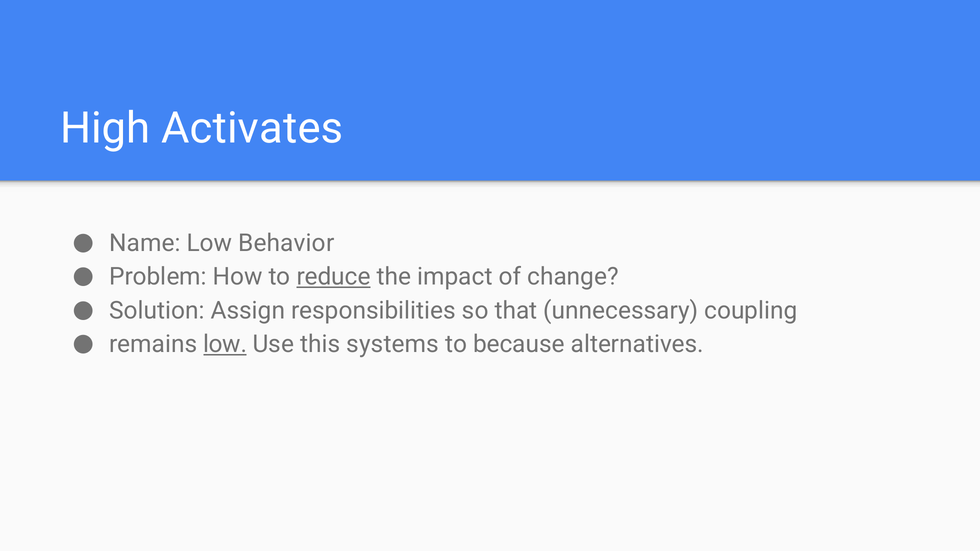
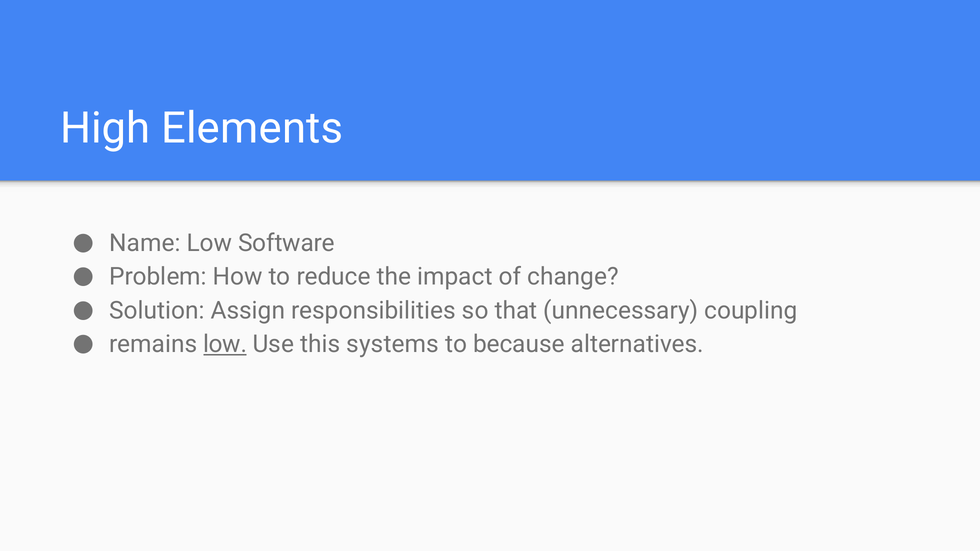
Activates: Activates -> Elements
Behavior: Behavior -> Software
reduce underline: present -> none
